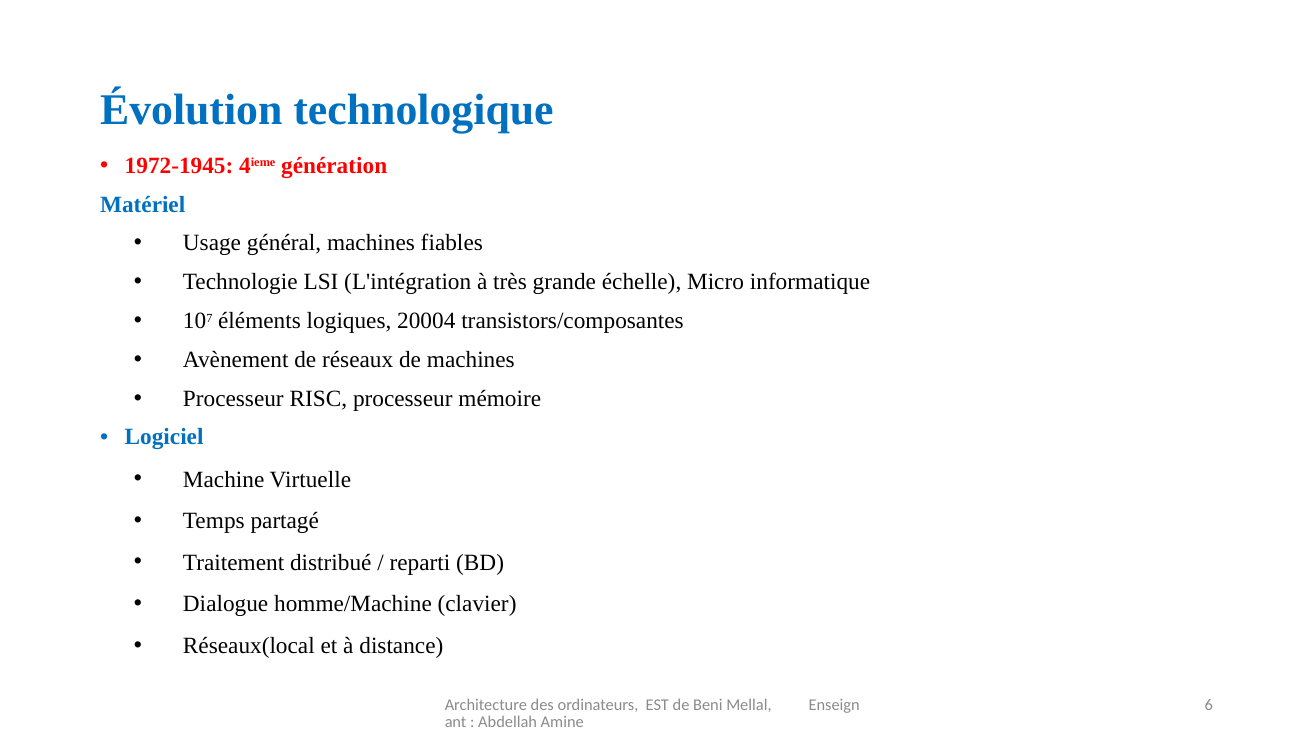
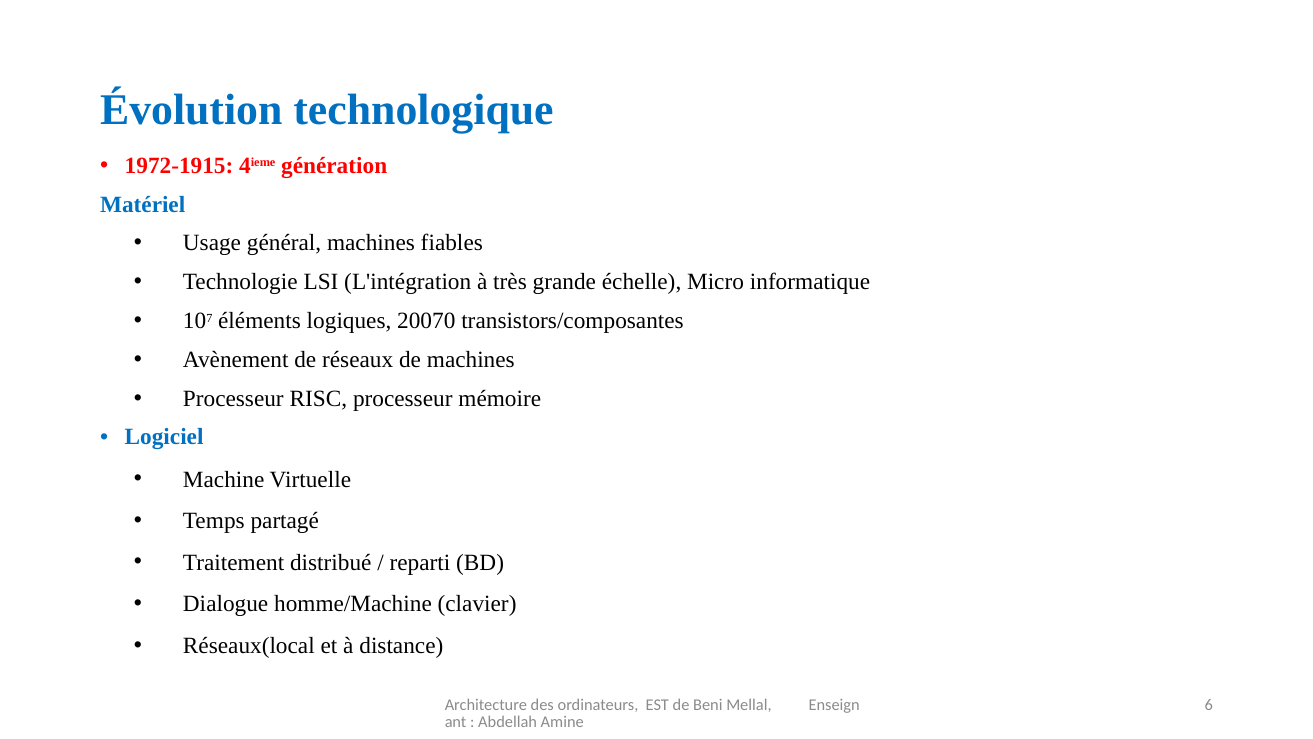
1972-1945: 1972-1945 -> 1972-1915
20004: 20004 -> 20070
